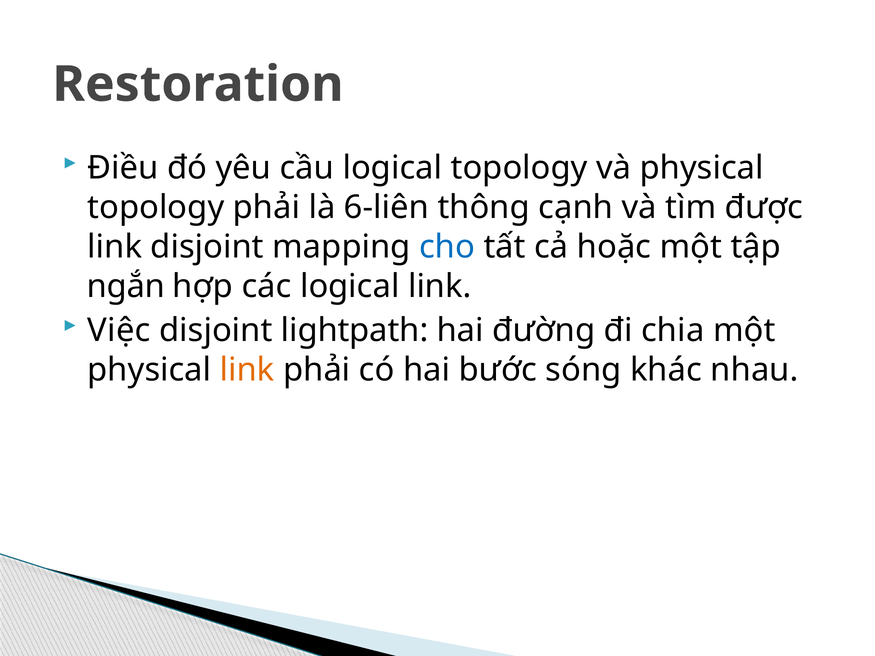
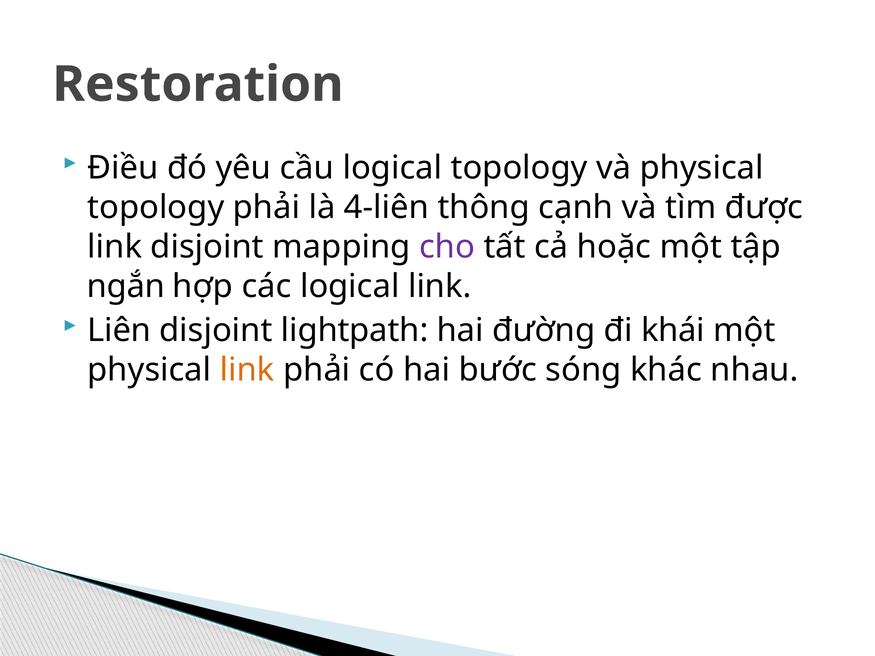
6-liên: 6-liên -> 4-liên
cho colour: blue -> purple
Việc: Việc -> Liên
chia: chia -> khái
